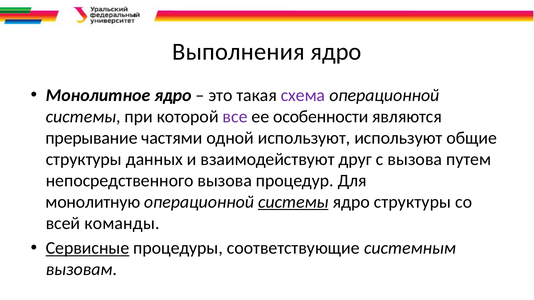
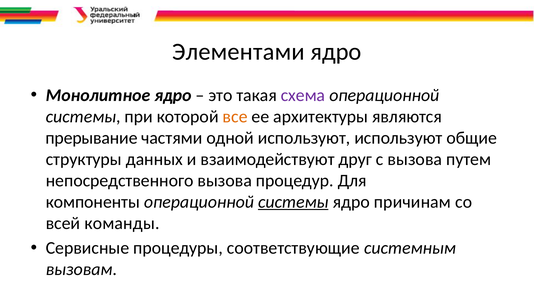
Выполнения: Выполнения -> Элементами
все colour: purple -> orange
особенности: особенности -> архитектуры
монолитную: монолитную -> компоненты
ядро структуры: структуры -> причинам
Сервисные underline: present -> none
